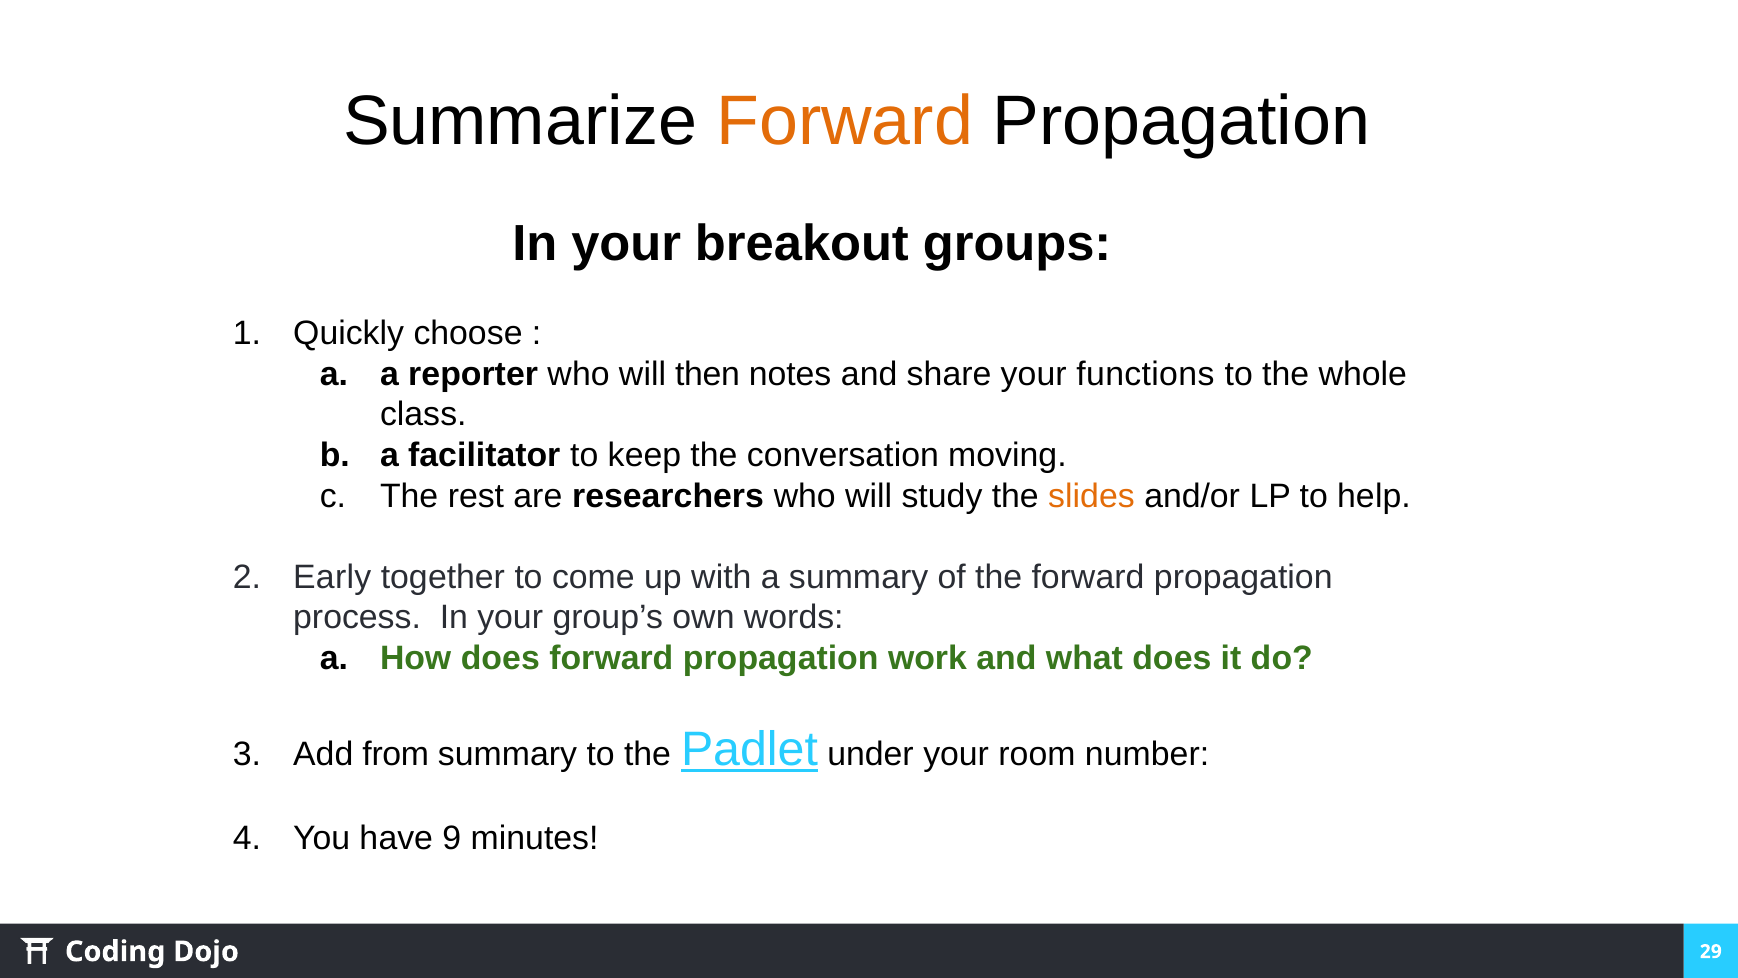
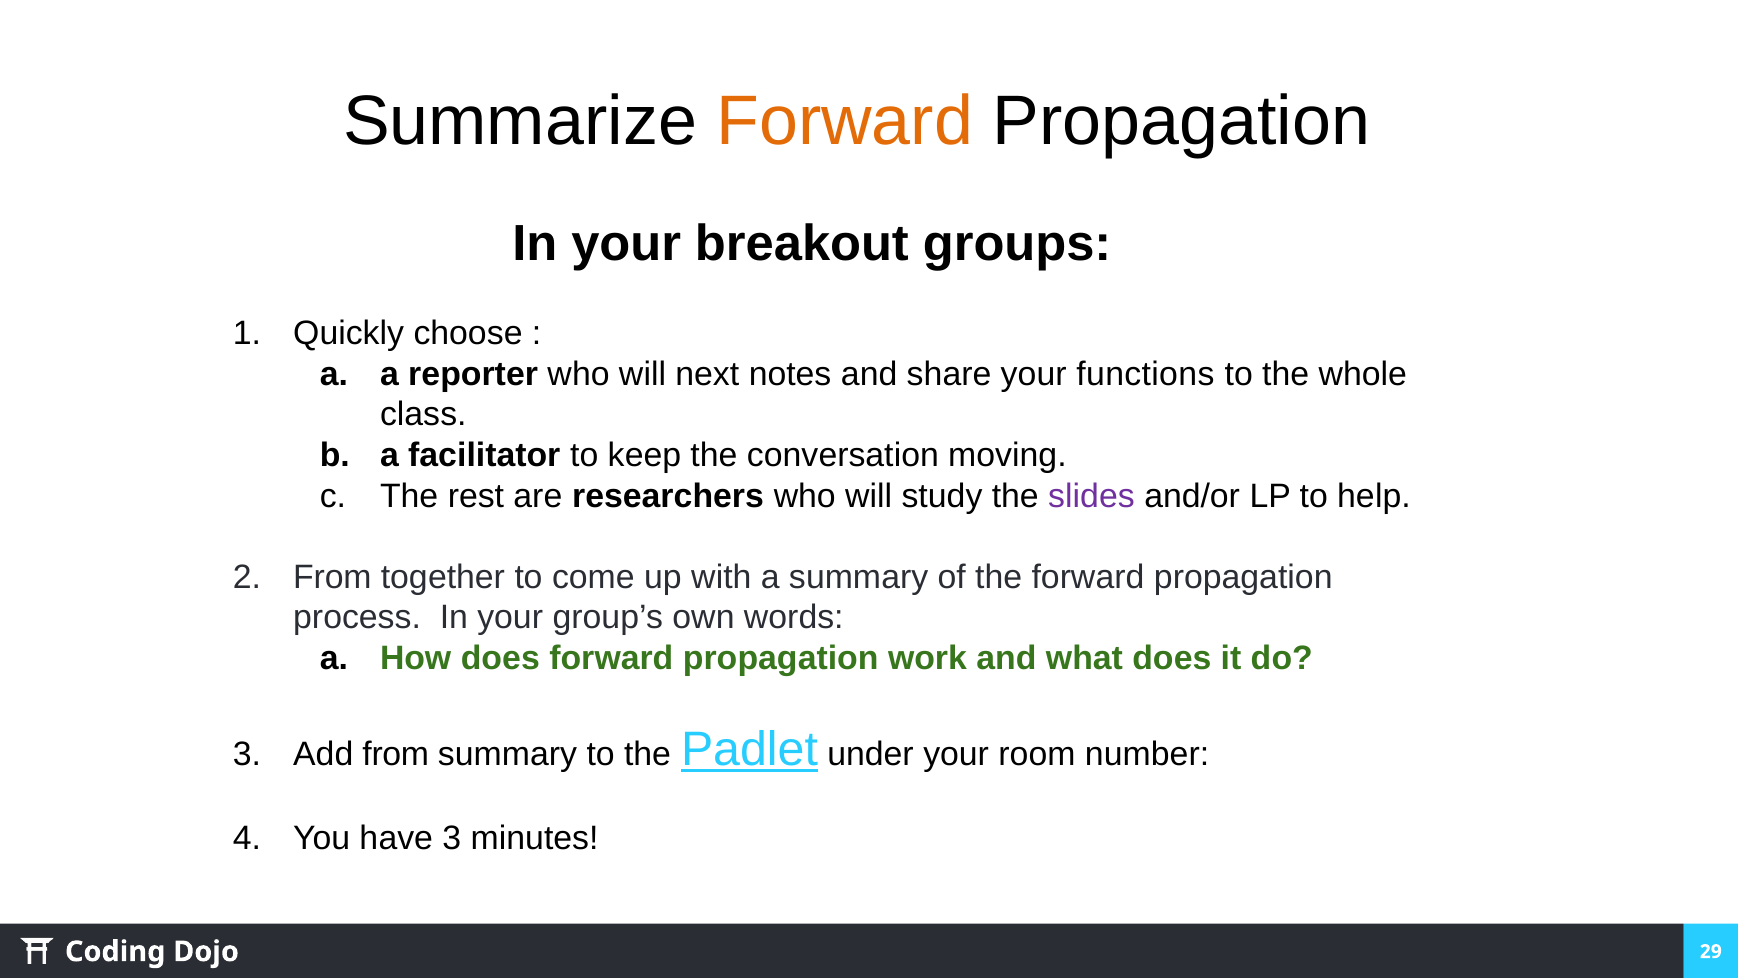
then: then -> next
slides colour: orange -> purple
Early at (332, 577): Early -> From
have 9: 9 -> 3
